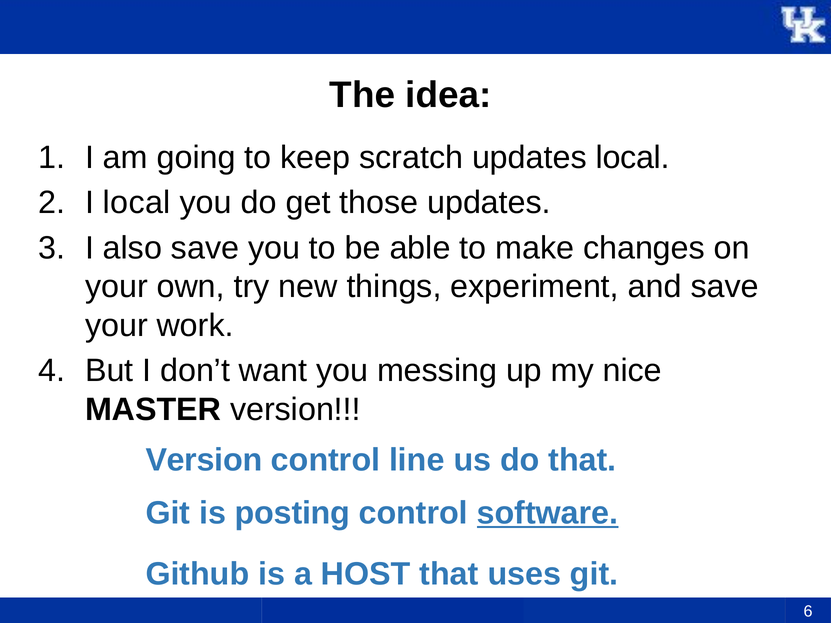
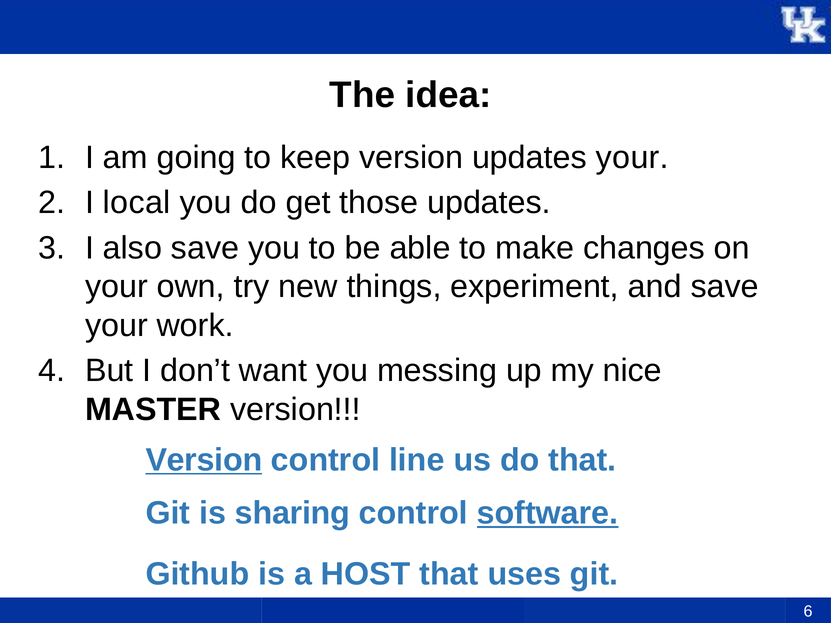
keep scratch: scratch -> version
updates local: local -> your
Version at (204, 460) underline: none -> present
posting: posting -> sharing
